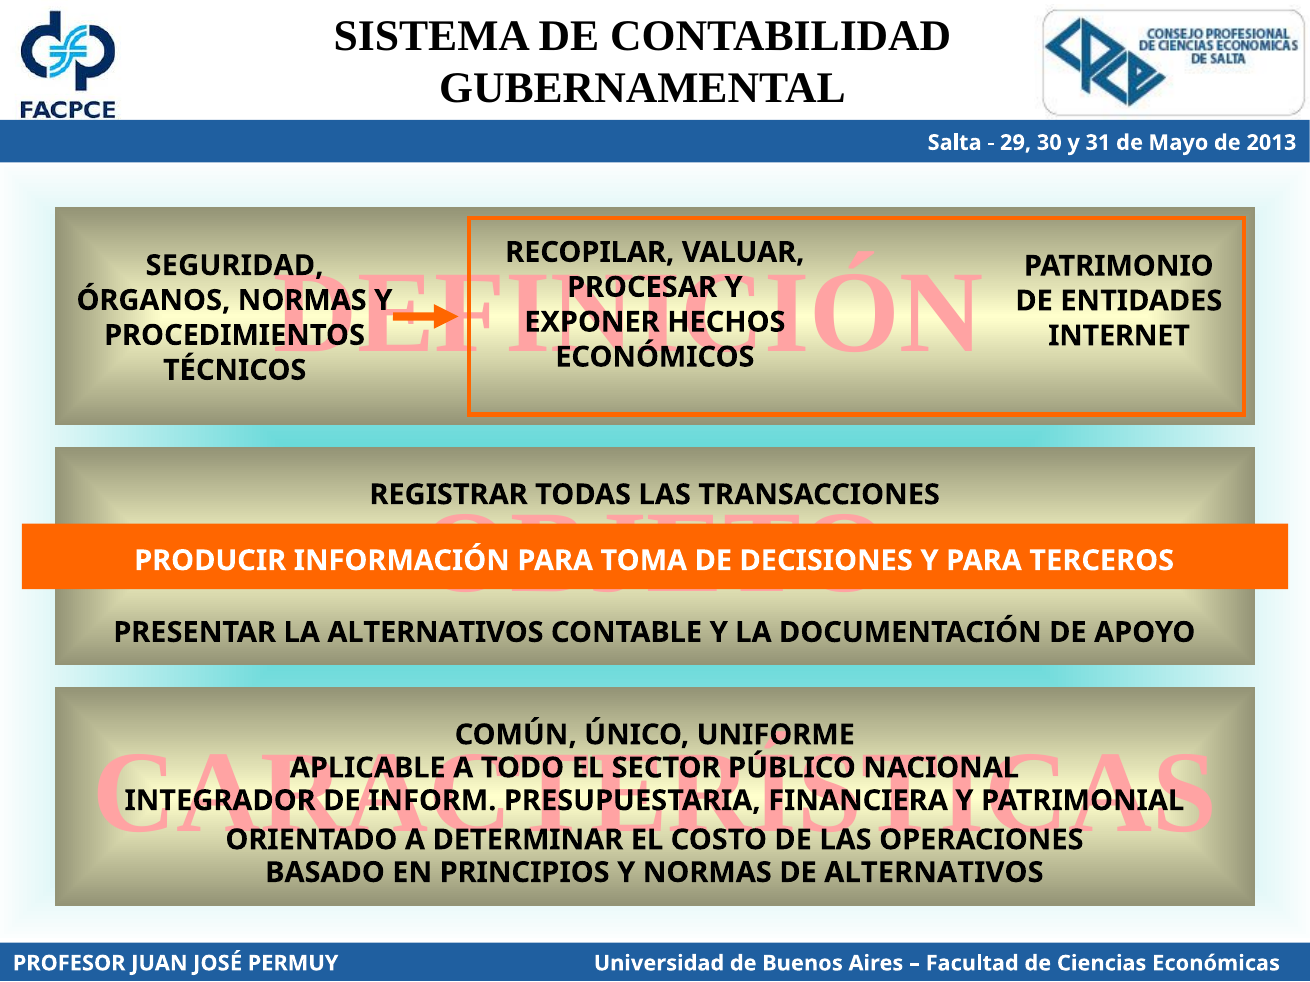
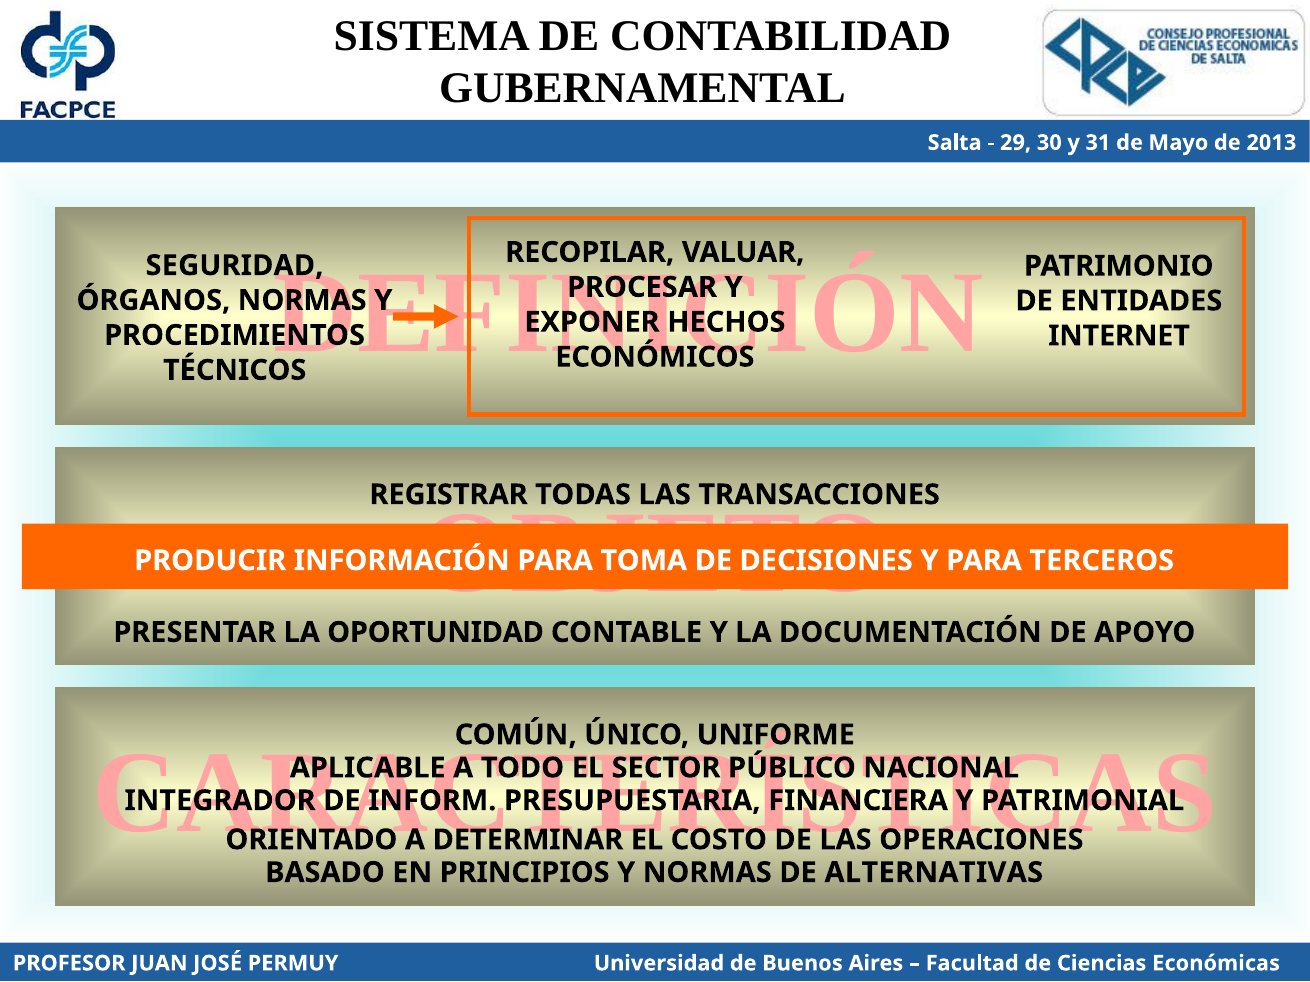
LA ALTERNATIVOS: ALTERNATIVOS -> OPORTUNIDAD
DE ALTERNATIVOS: ALTERNATIVOS -> ALTERNATIVAS
